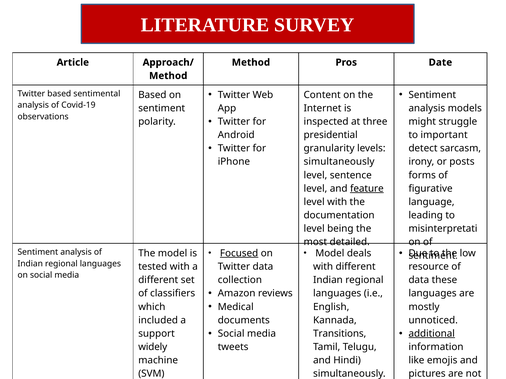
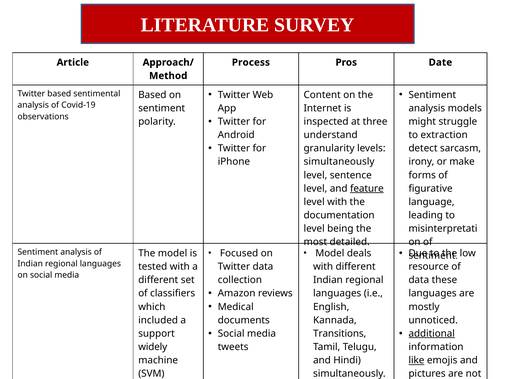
Method at (251, 62): Method -> Process
presidential: presidential -> understand
important: important -> extraction
posts: posts -> make
Focused underline: present -> none
like underline: none -> present
